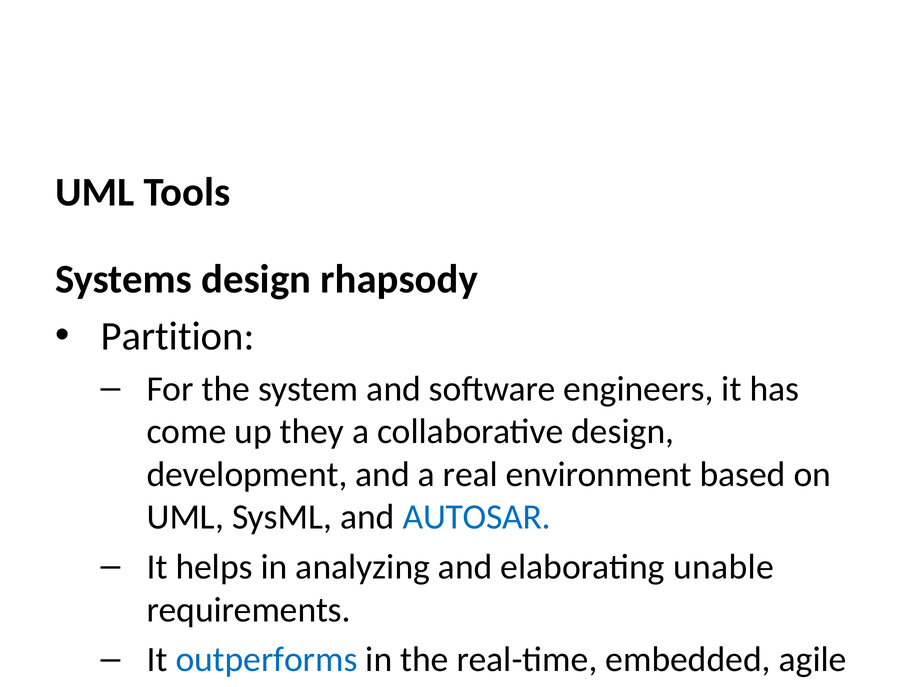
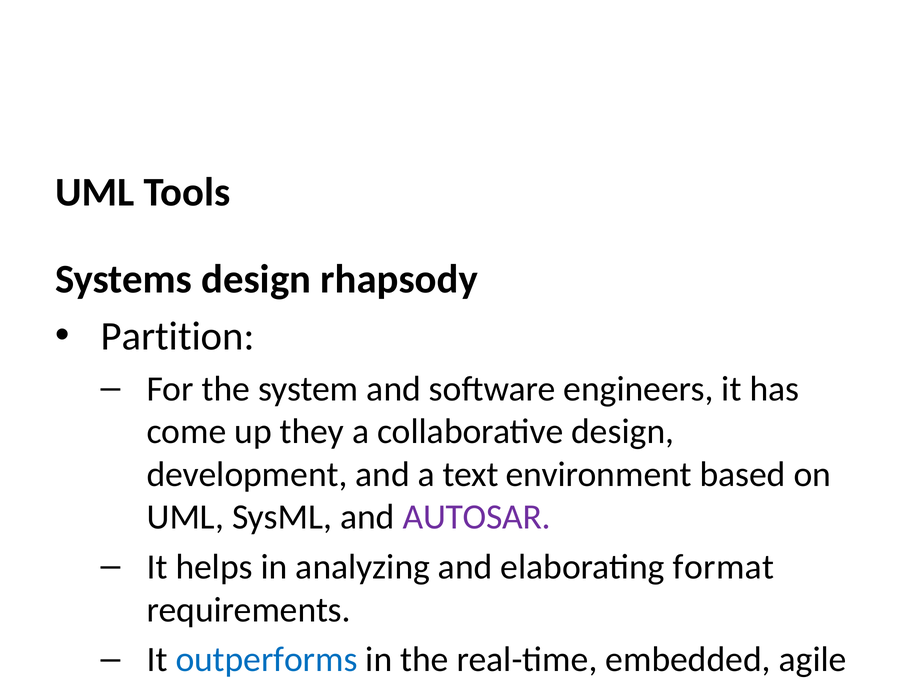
real: real -> text
AUTOSAR colour: blue -> purple
unable: unable -> format
